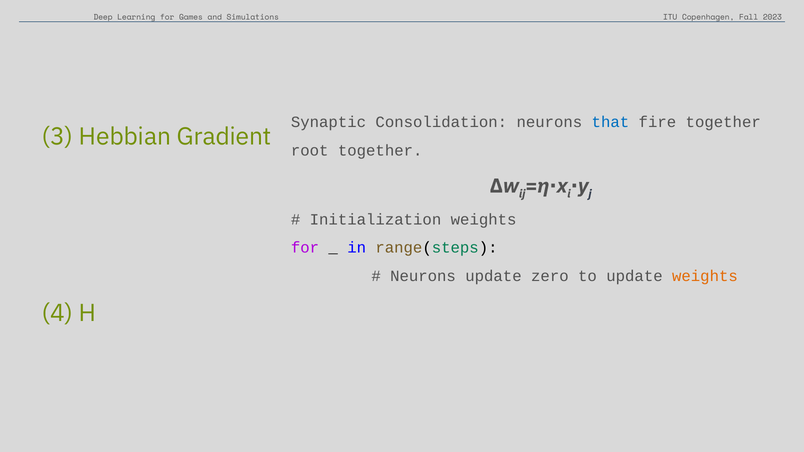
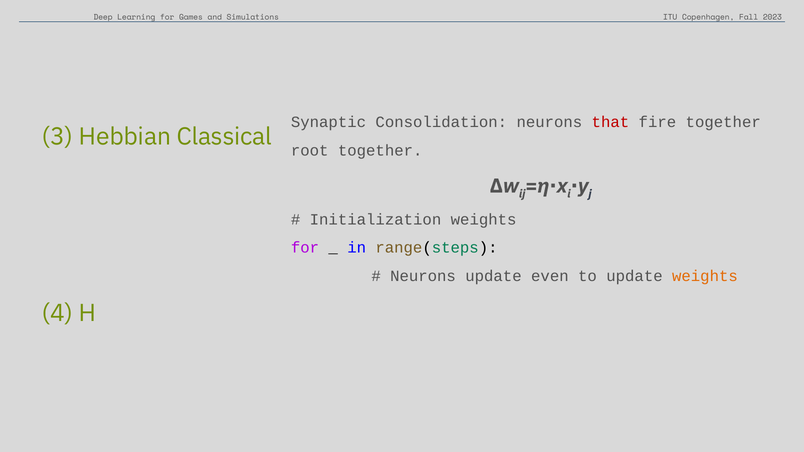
that colour: blue -> red
Gradient: Gradient -> Classical
zero: zero -> even
